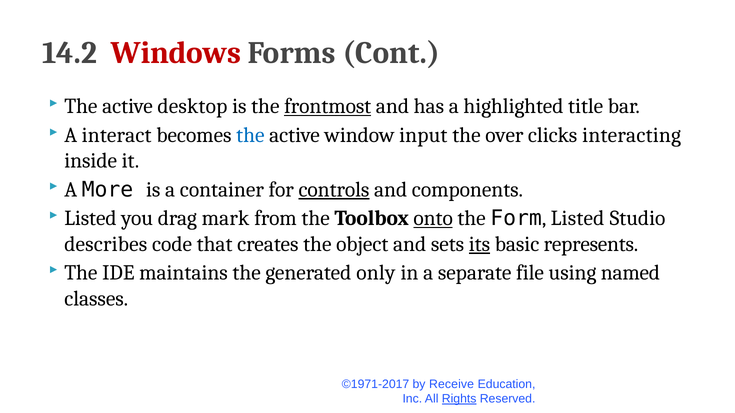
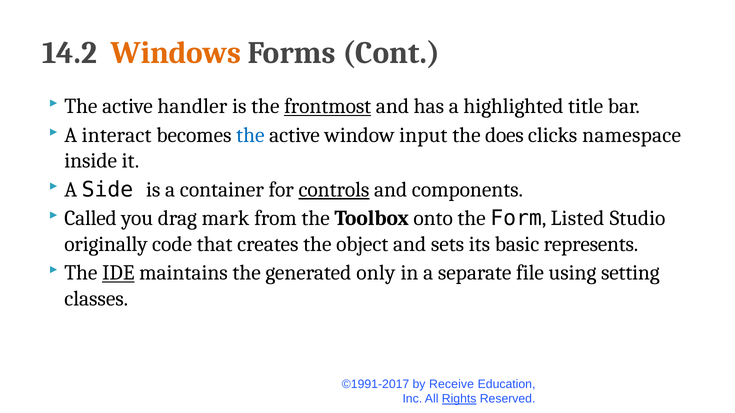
Windows colour: red -> orange
desktop: desktop -> handler
over: over -> does
interacting: interacting -> namespace
More: More -> Side
Listed at (90, 219): Listed -> Called
onto underline: present -> none
describes: describes -> originally
its underline: present -> none
IDE underline: none -> present
named: named -> setting
©1971-2017: ©1971-2017 -> ©1991-2017
